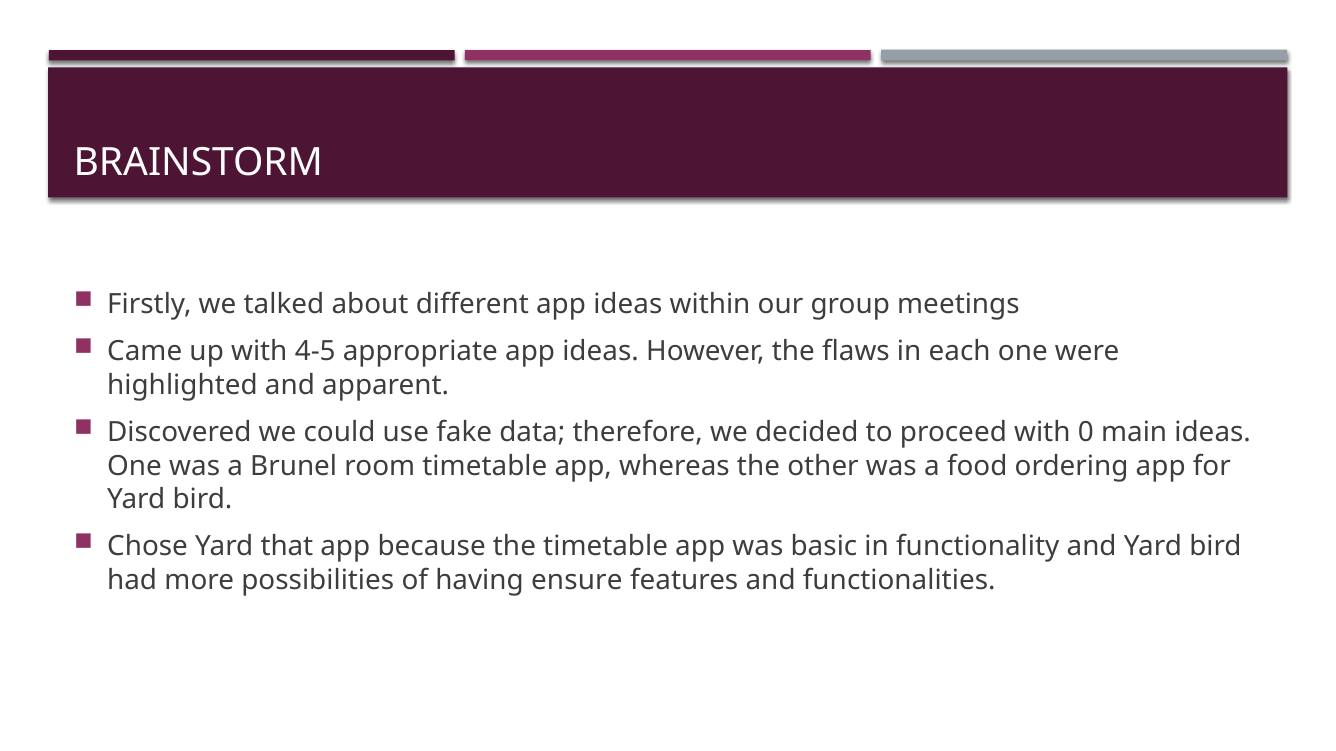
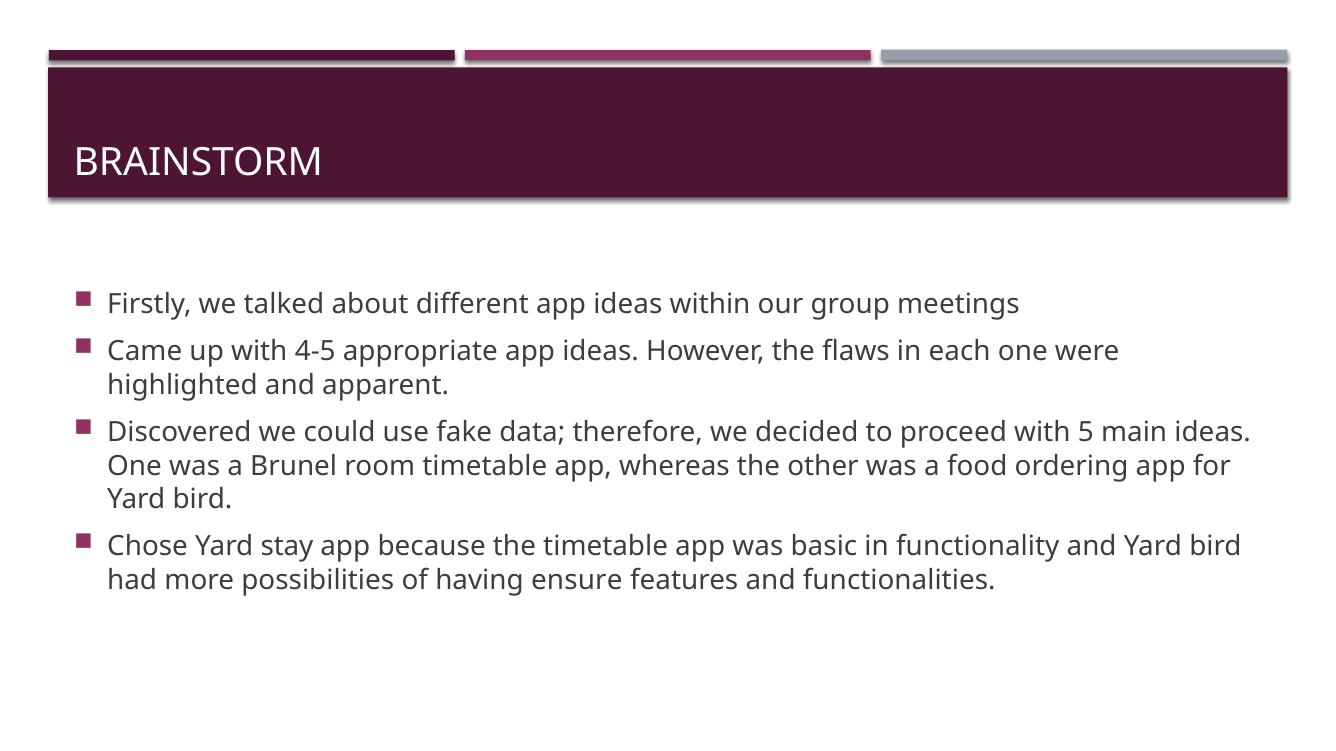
0: 0 -> 5
that: that -> stay
